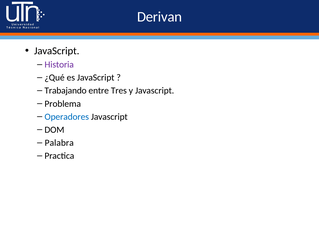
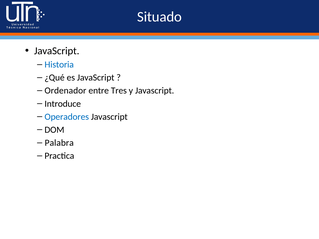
Derivan: Derivan -> Situado
Historia colour: purple -> blue
Trabajando: Trabajando -> Ordenador
Problema: Problema -> Introduce
